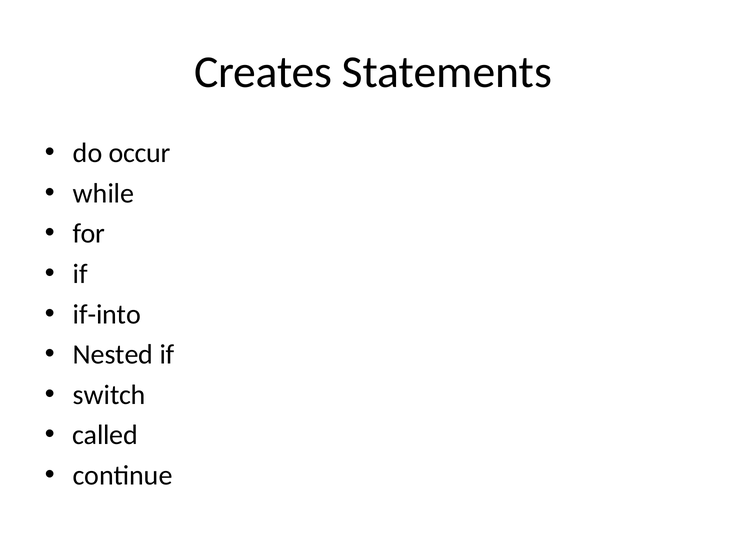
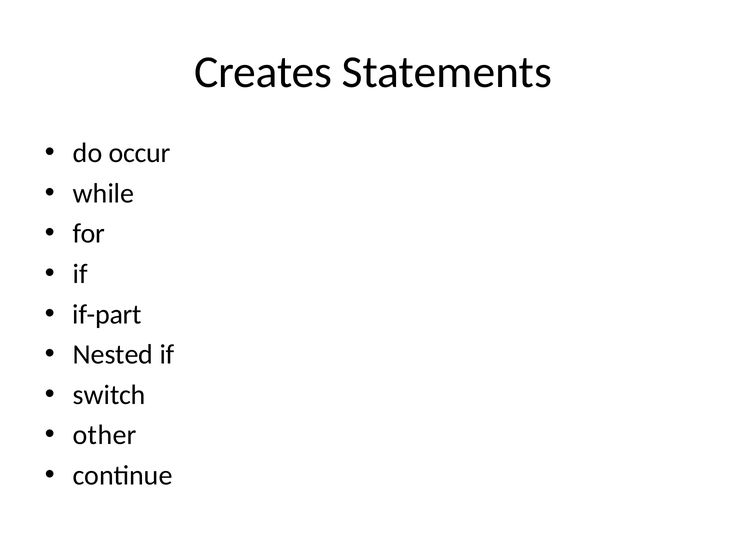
if-into: if-into -> if-part
called: called -> other
